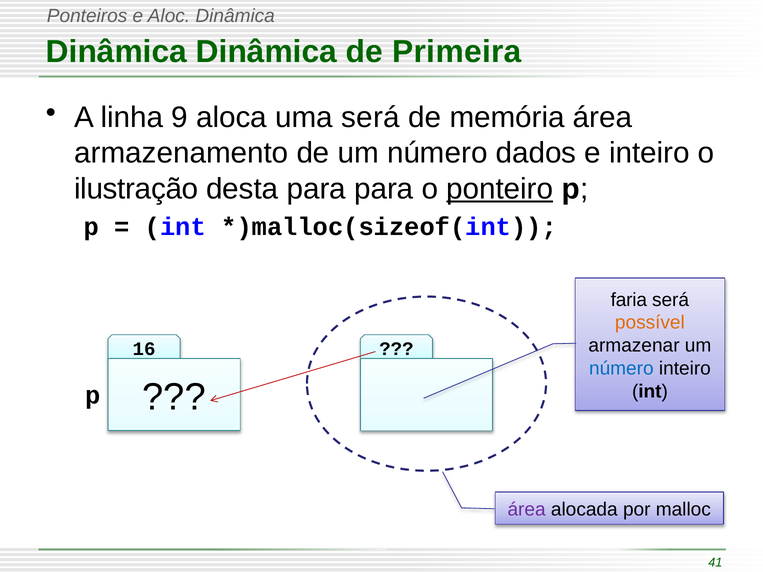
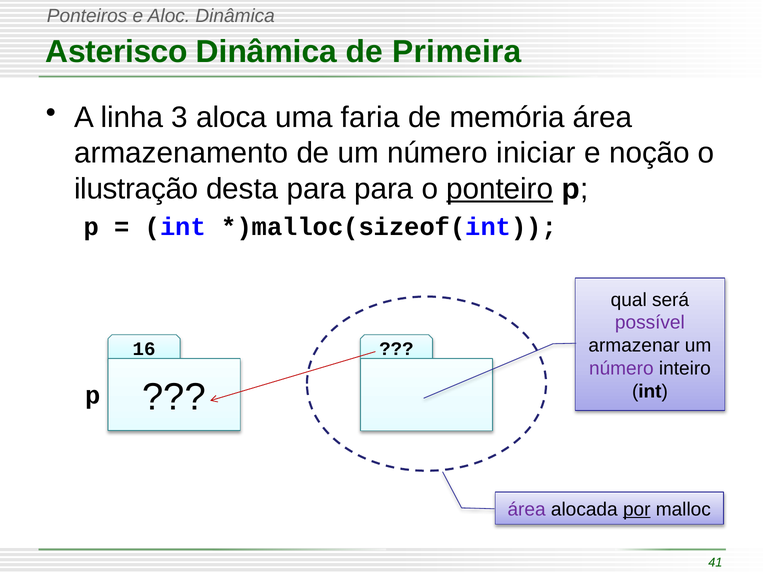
Dinâmica at (116, 52): Dinâmica -> Asterisco
9: 9 -> 3
uma será: será -> faria
dados: dados -> iniciar
e inteiro: inteiro -> noção
faria: faria -> qual
possível colour: orange -> purple
número at (621, 369) colour: blue -> purple
por underline: none -> present
